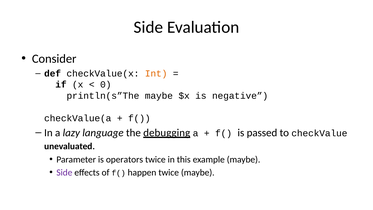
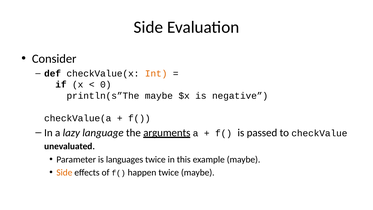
debugging: debugging -> arguments
operators: operators -> languages
Side at (64, 173) colour: purple -> orange
